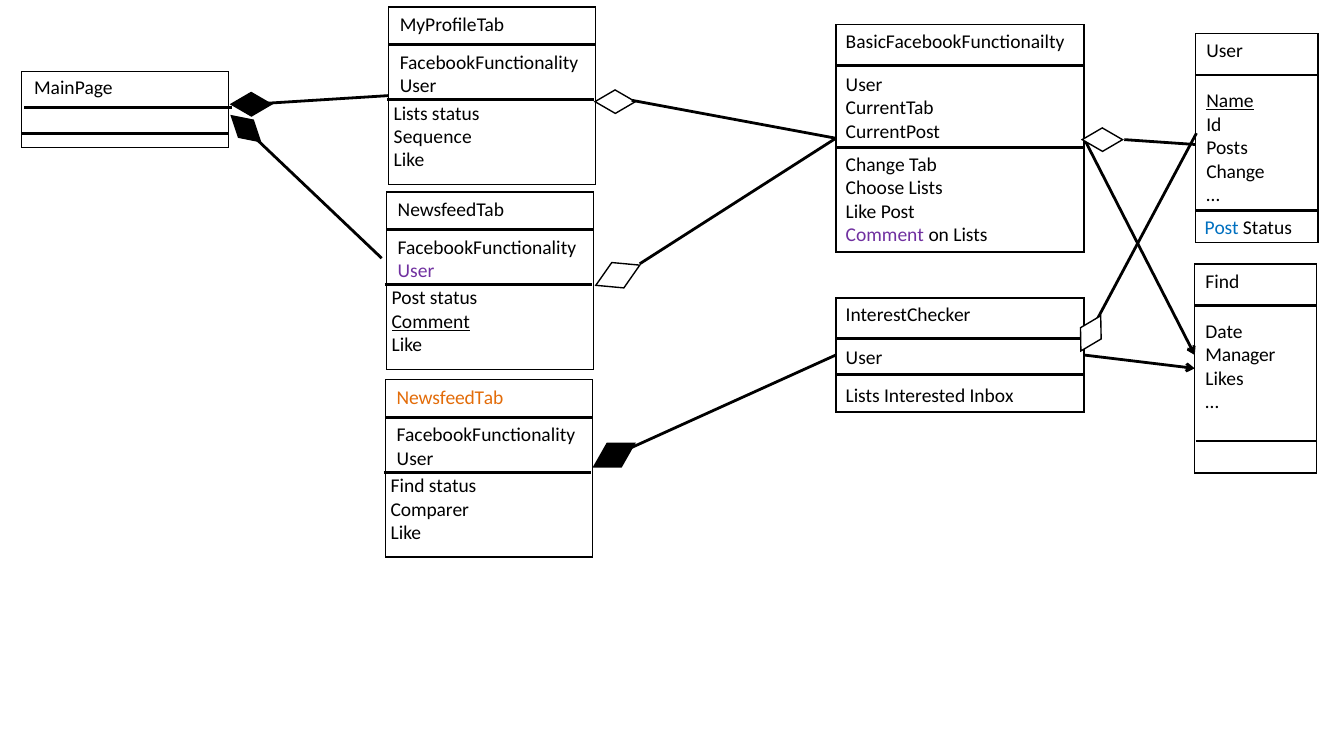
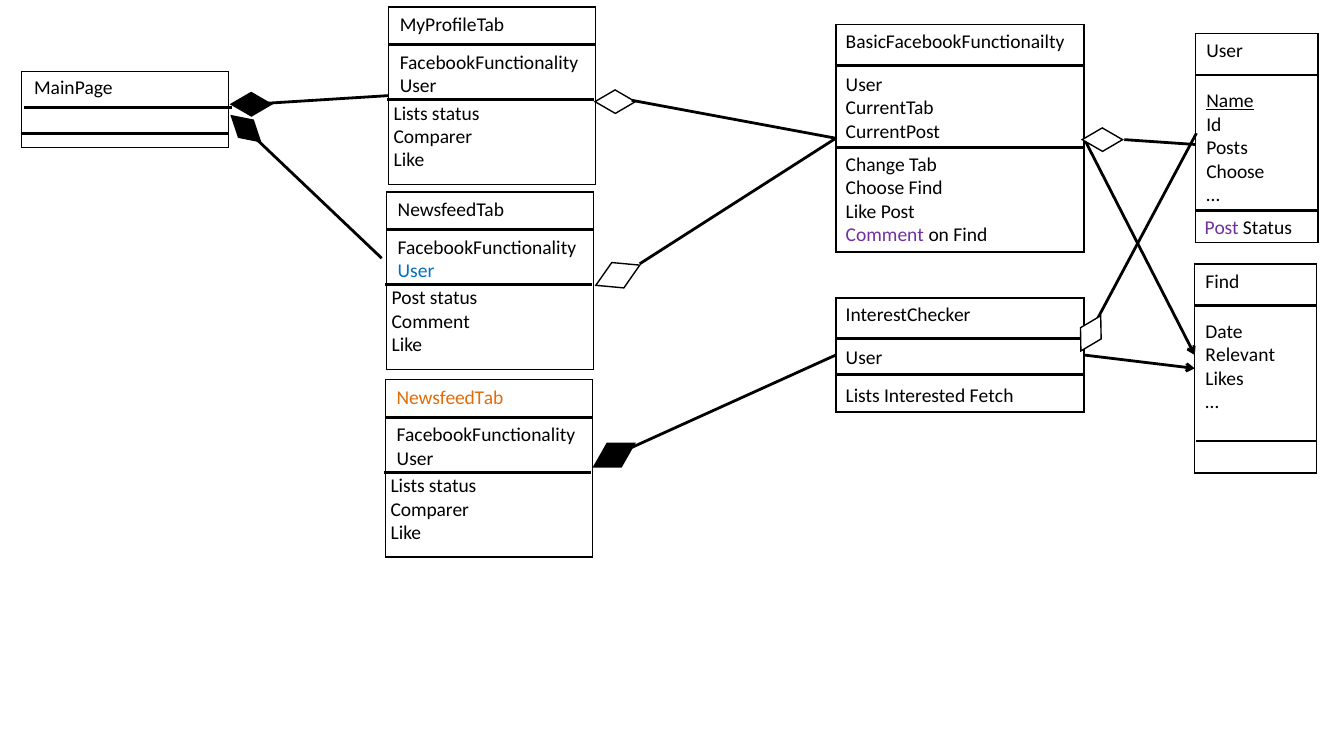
Sequence at (433, 137): Sequence -> Comparer
Change at (1235, 172): Change -> Choose
Choose Lists: Lists -> Find
Post at (1222, 229) colour: blue -> purple
on Lists: Lists -> Find
User at (416, 271) colour: purple -> blue
Comment at (431, 322) underline: present -> none
Manager: Manager -> Relevant
Inbox: Inbox -> Fetch
Find at (408, 487): Find -> Lists
